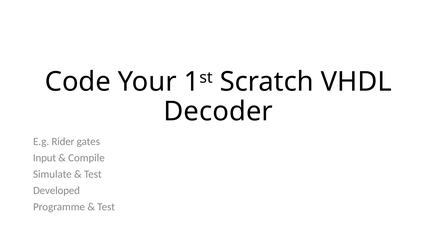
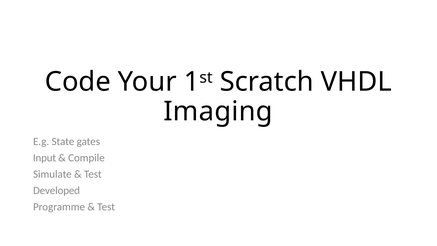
Decoder: Decoder -> Imaging
Rider: Rider -> State
